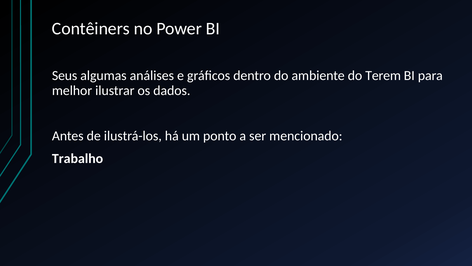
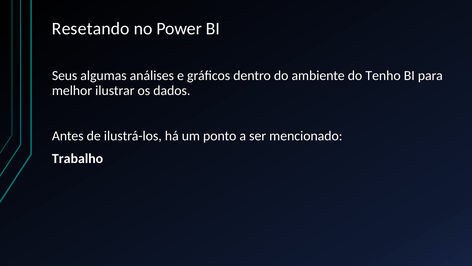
Contêiners: Contêiners -> Resetando
Terem: Terem -> Tenho
